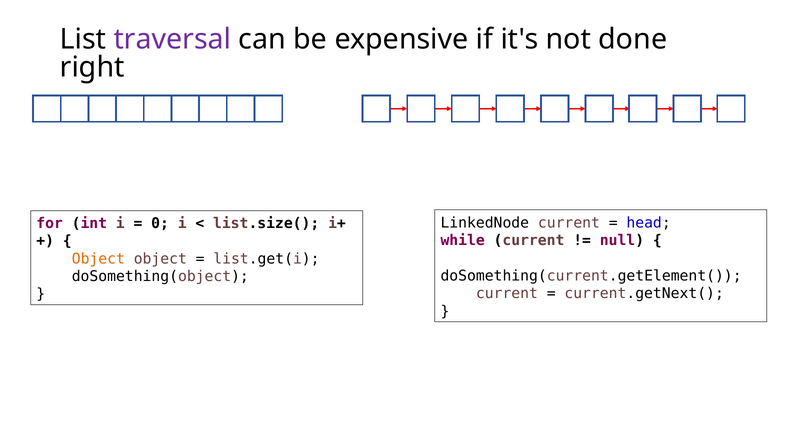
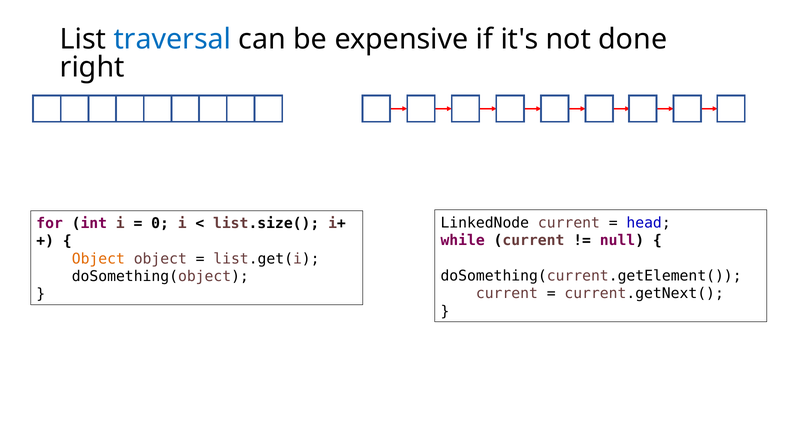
traversal colour: purple -> blue
